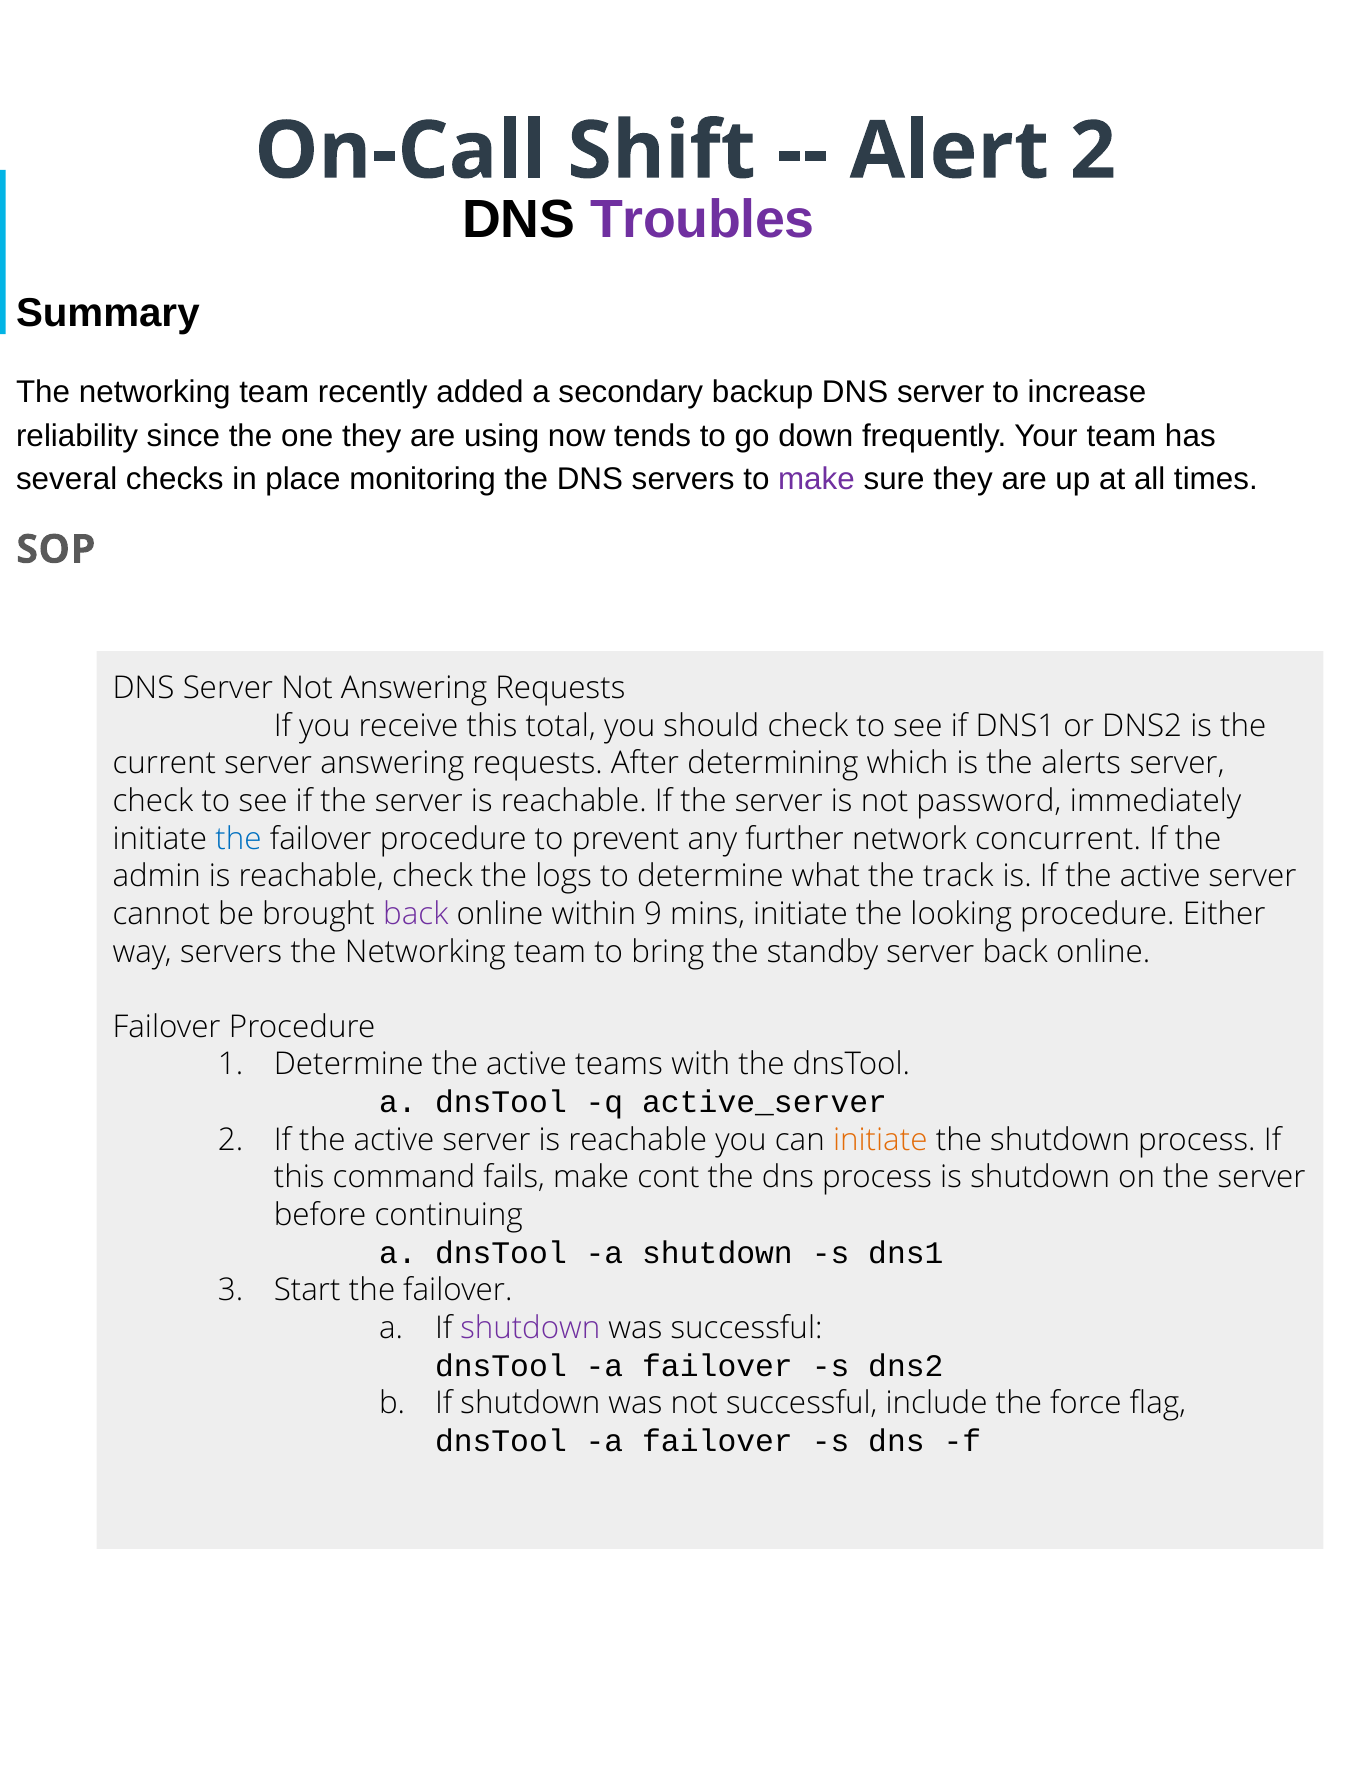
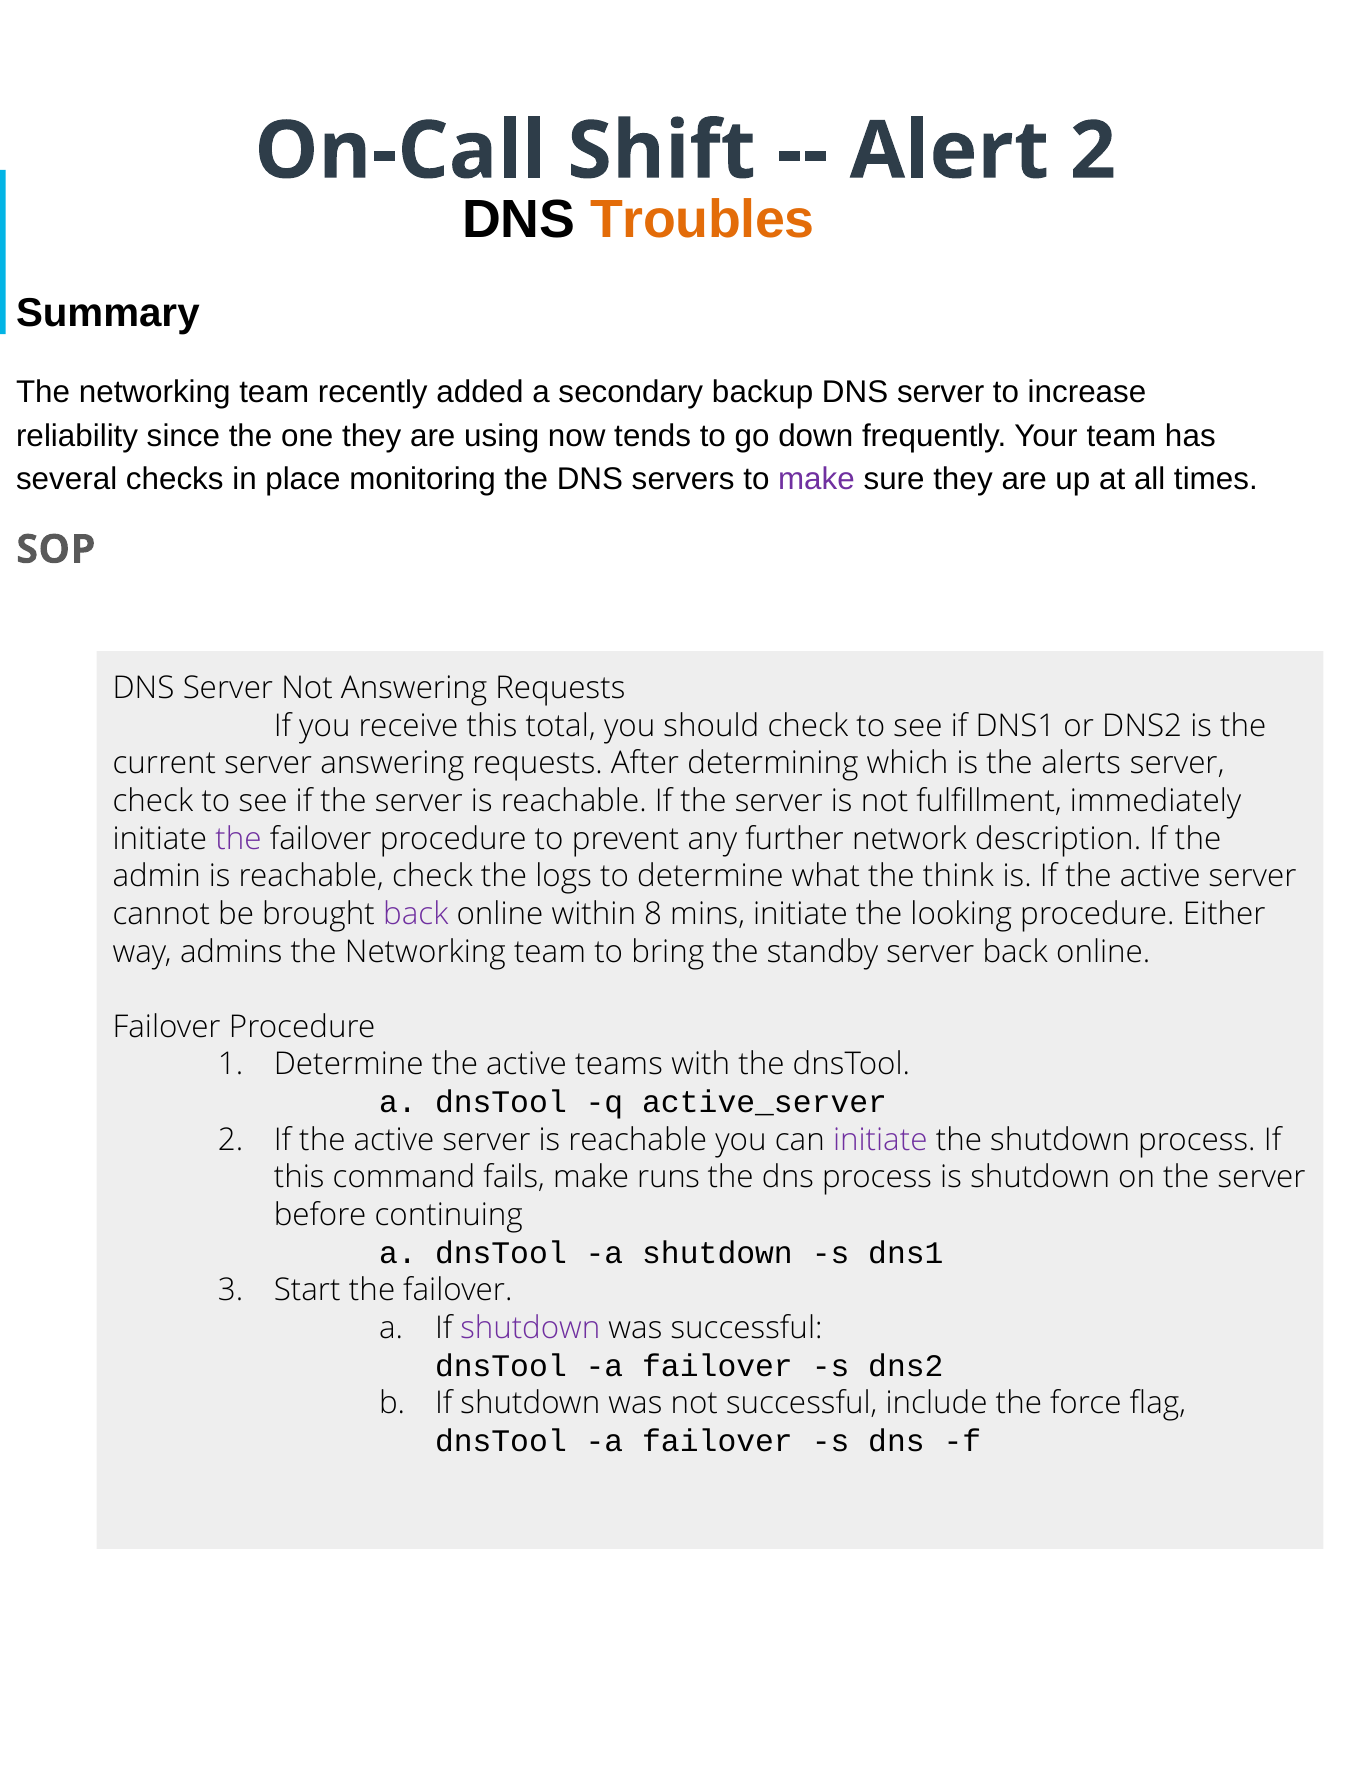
Troubles colour: purple -> orange
password: password -> fulfillment
the at (239, 839) colour: blue -> purple
concurrent: concurrent -> description
track: track -> think
9: 9 -> 8
way servers: servers -> admins
initiate at (880, 1140) colour: orange -> purple
cont: cont -> runs
